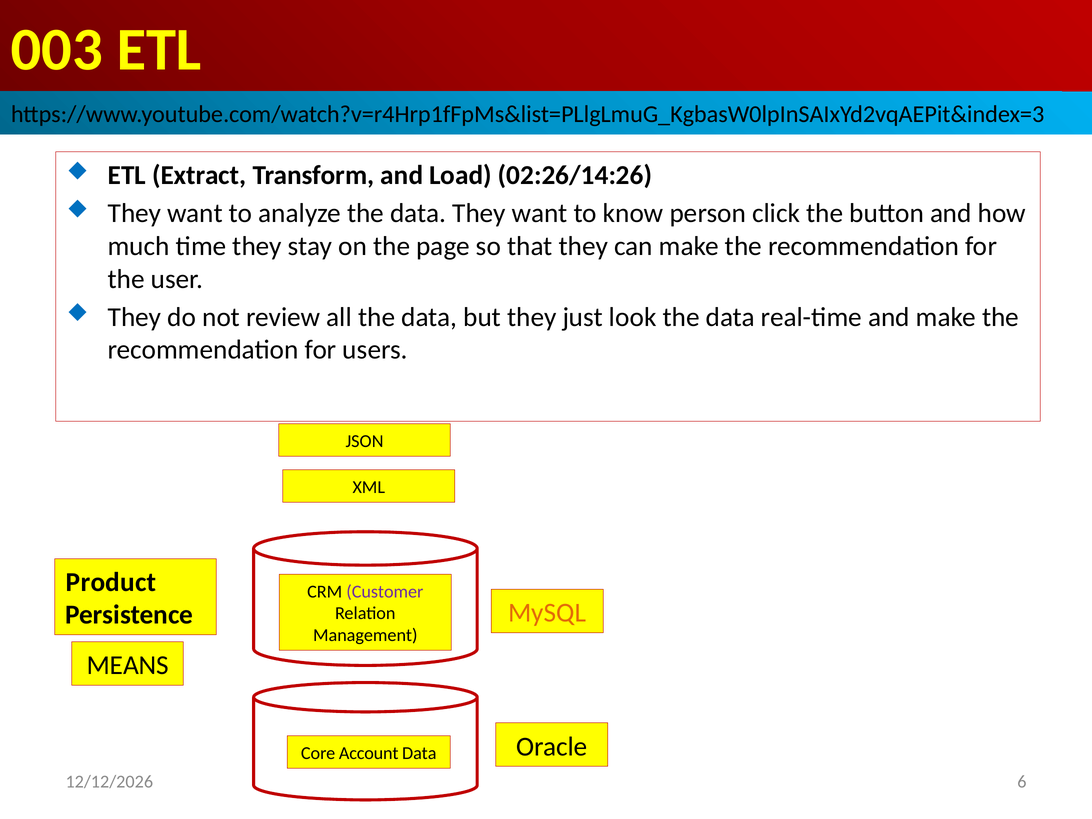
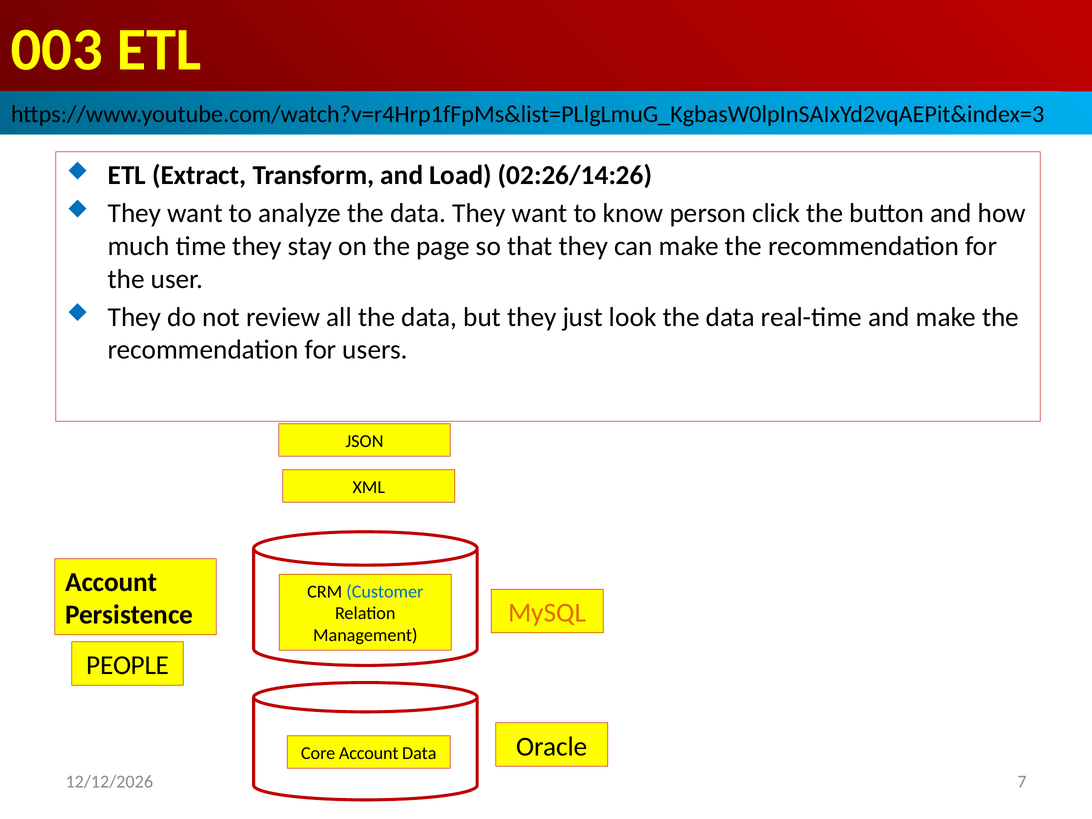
Product at (111, 582): Product -> Account
Customer colour: purple -> blue
MEANS: MEANS -> PEOPLE
6: 6 -> 7
